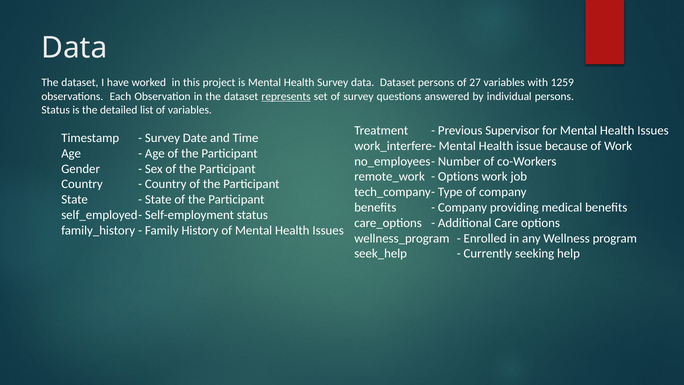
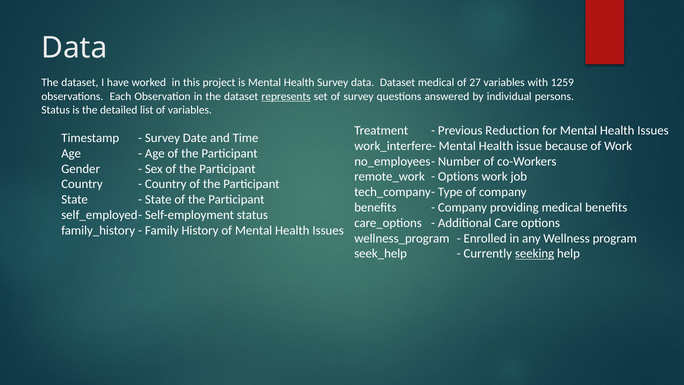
Dataset persons: persons -> medical
Supervisor: Supervisor -> Reduction
seeking underline: none -> present
